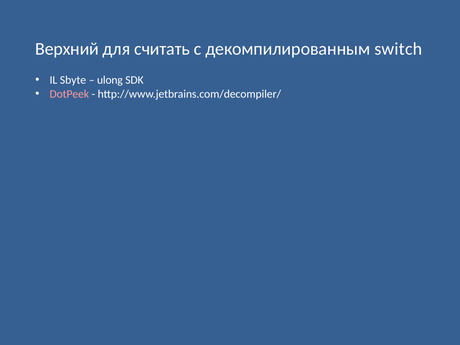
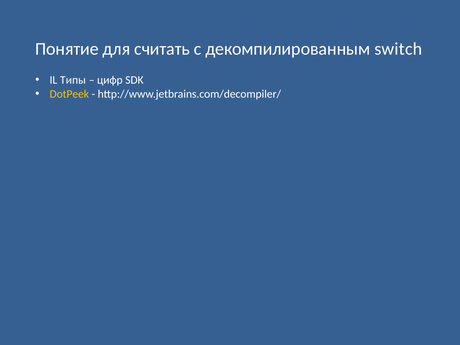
Верхний: Верхний -> Понятие
Sbyte: Sbyte -> Типы
ulong: ulong -> цифр
DotPeek colour: pink -> yellow
